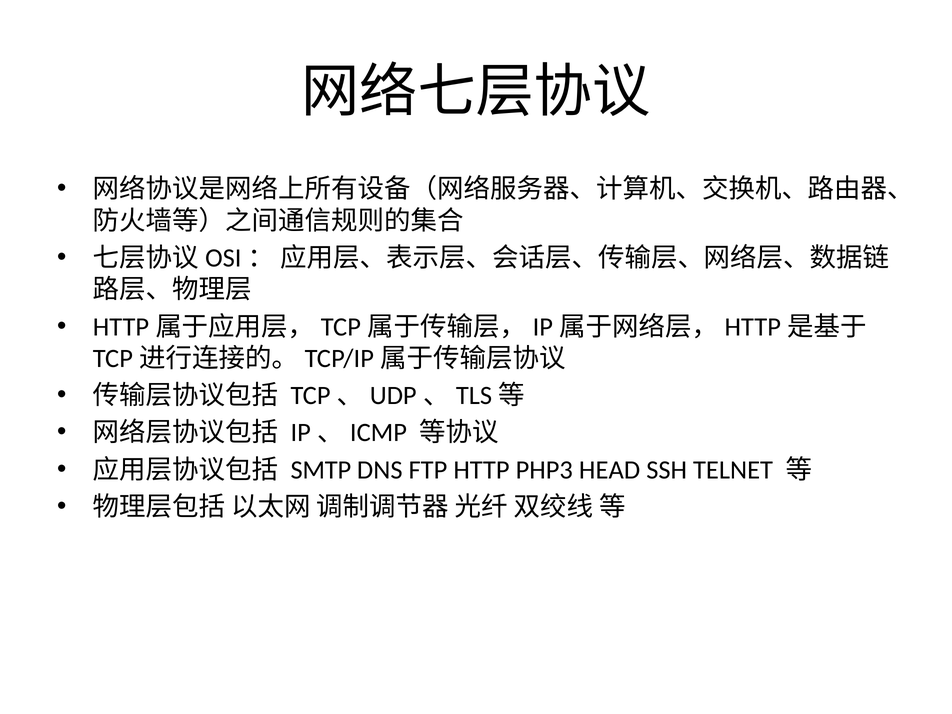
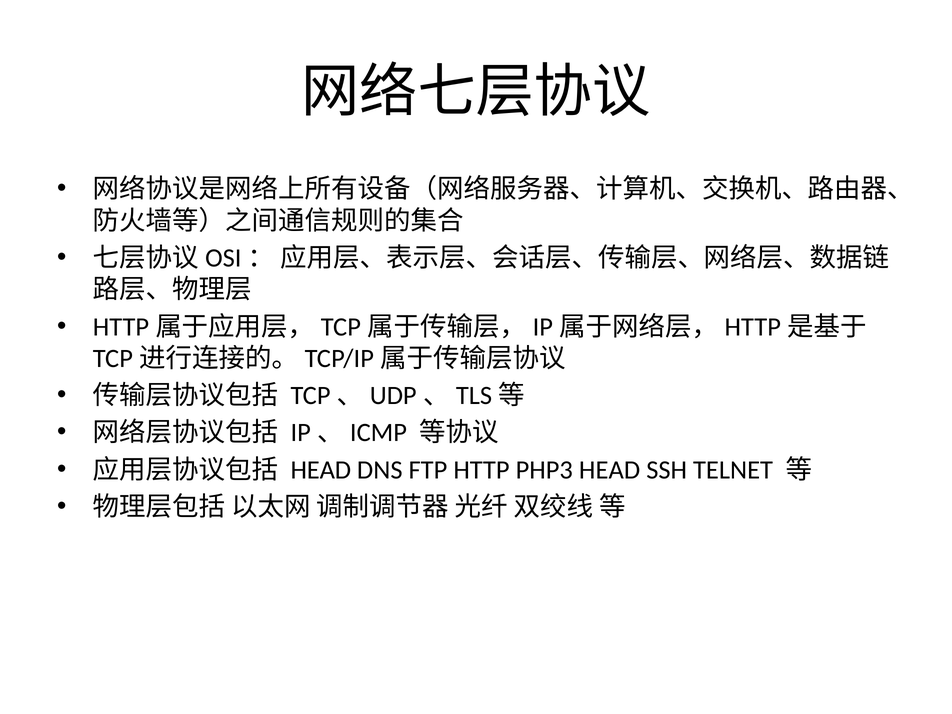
SMTP at (321, 470): SMTP -> HEAD
